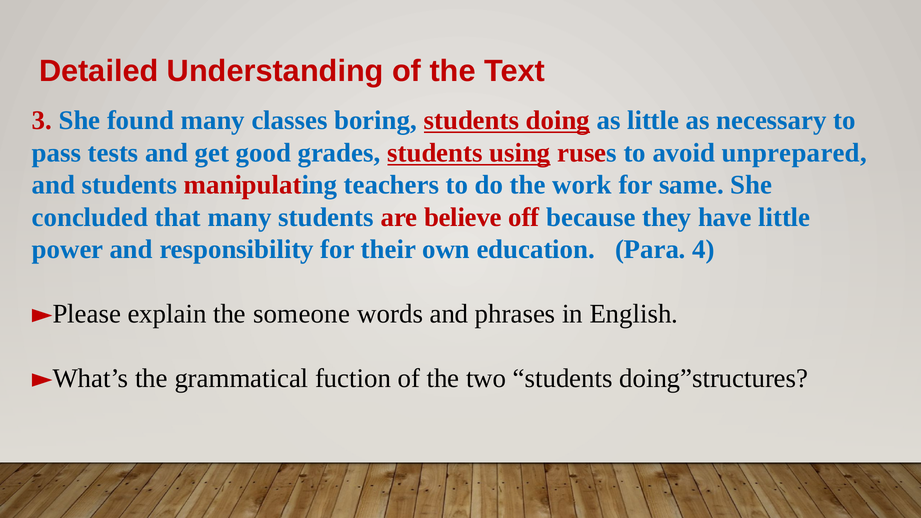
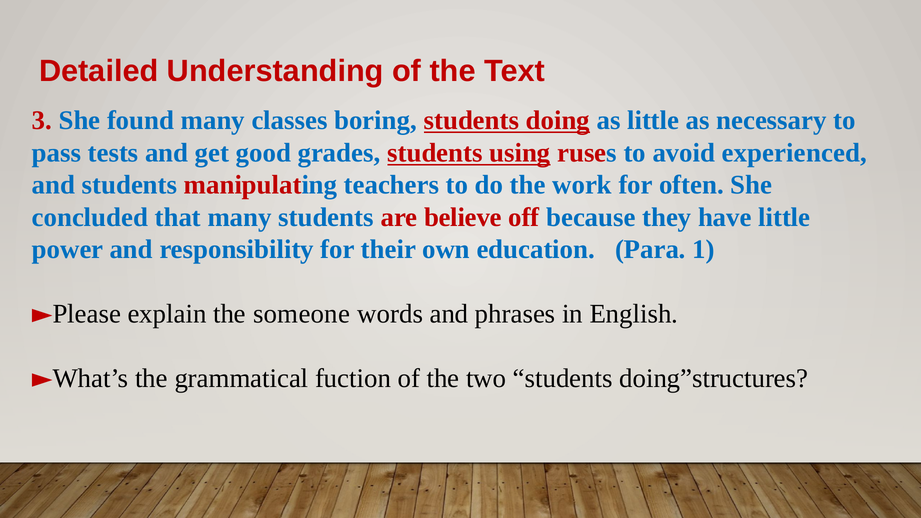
unprepared: unprepared -> experienced
same: same -> often
4: 4 -> 1
